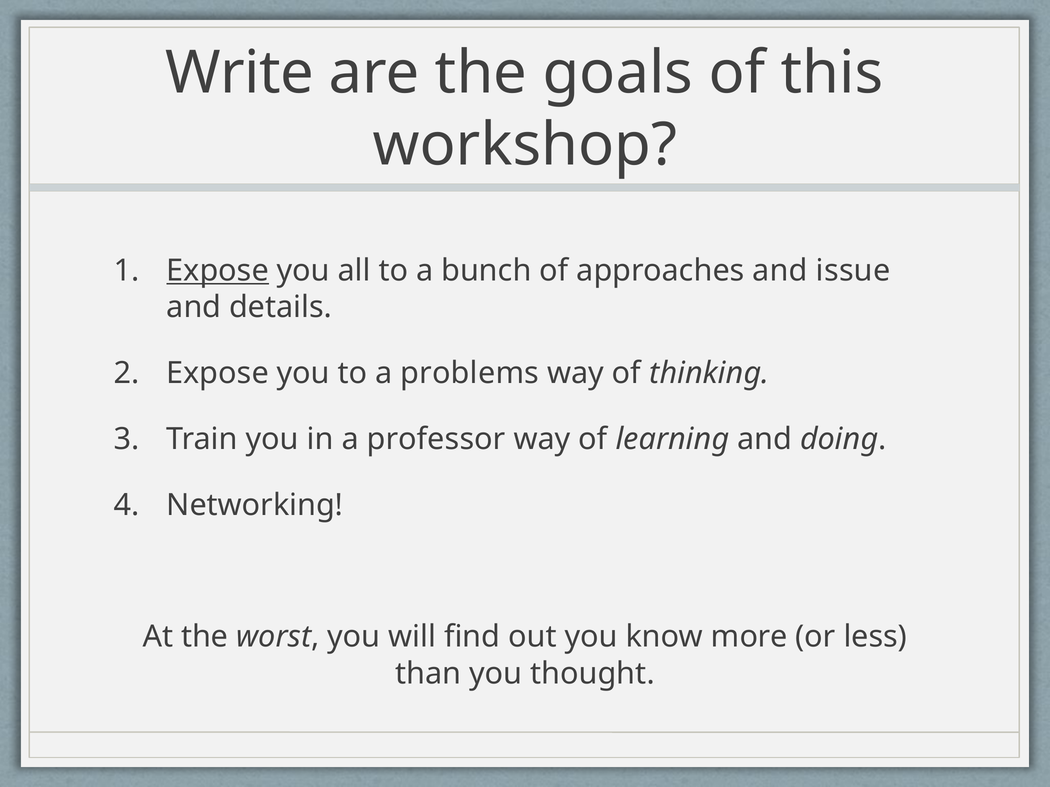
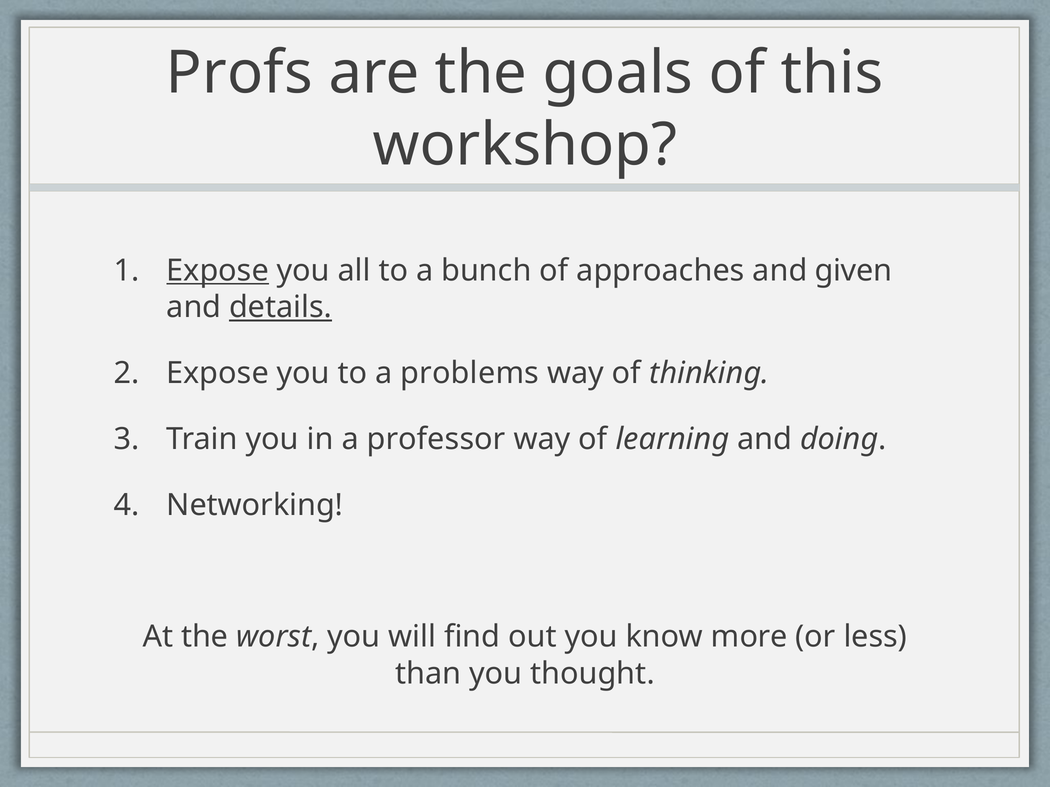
Write: Write -> Profs
issue: issue -> given
details underline: none -> present
